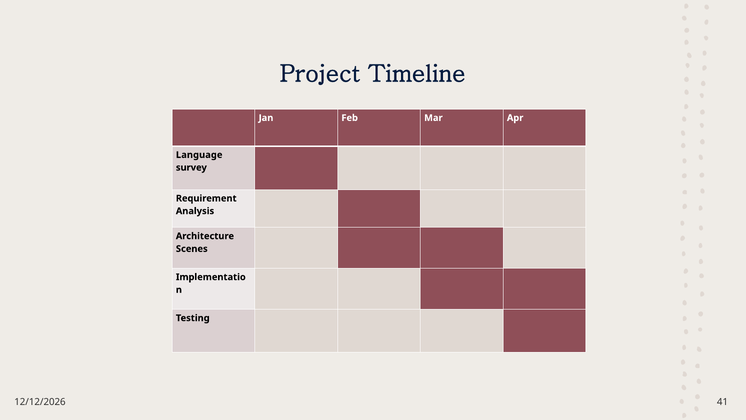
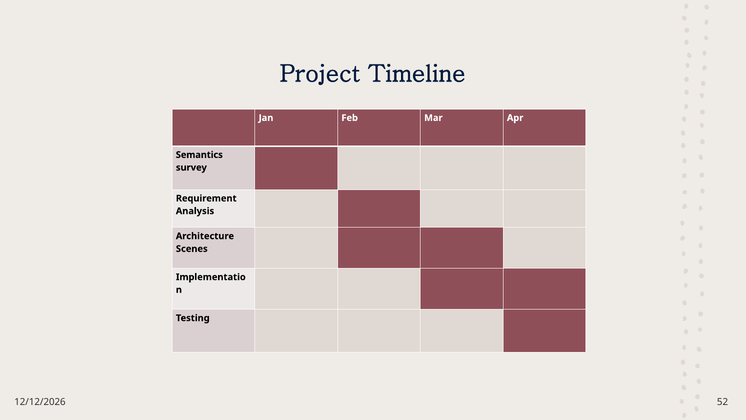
Language: Language -> Semantics
41: 41 -> 52
